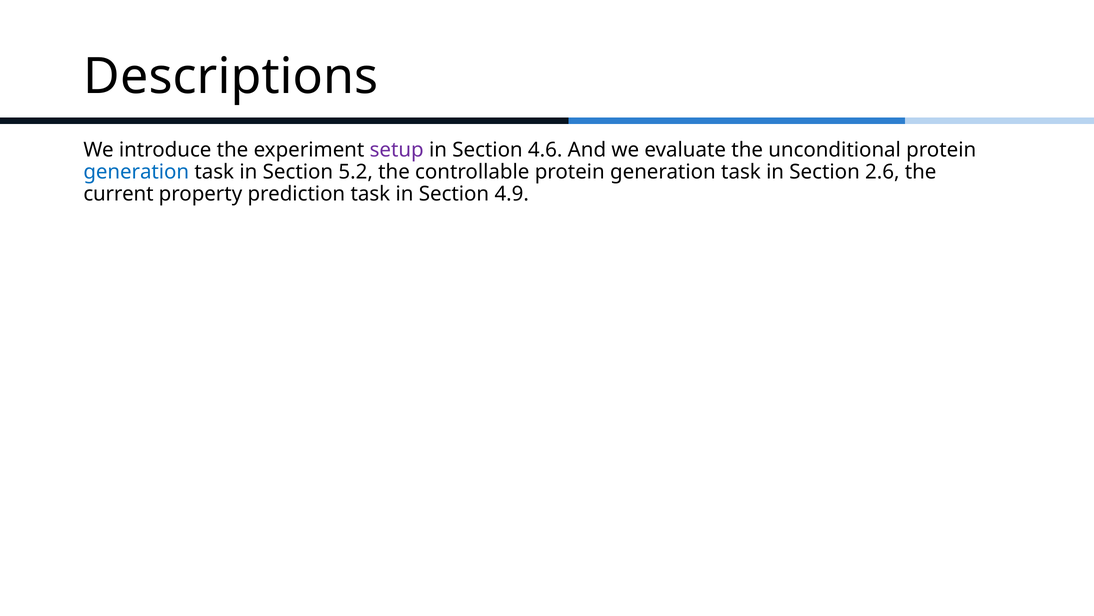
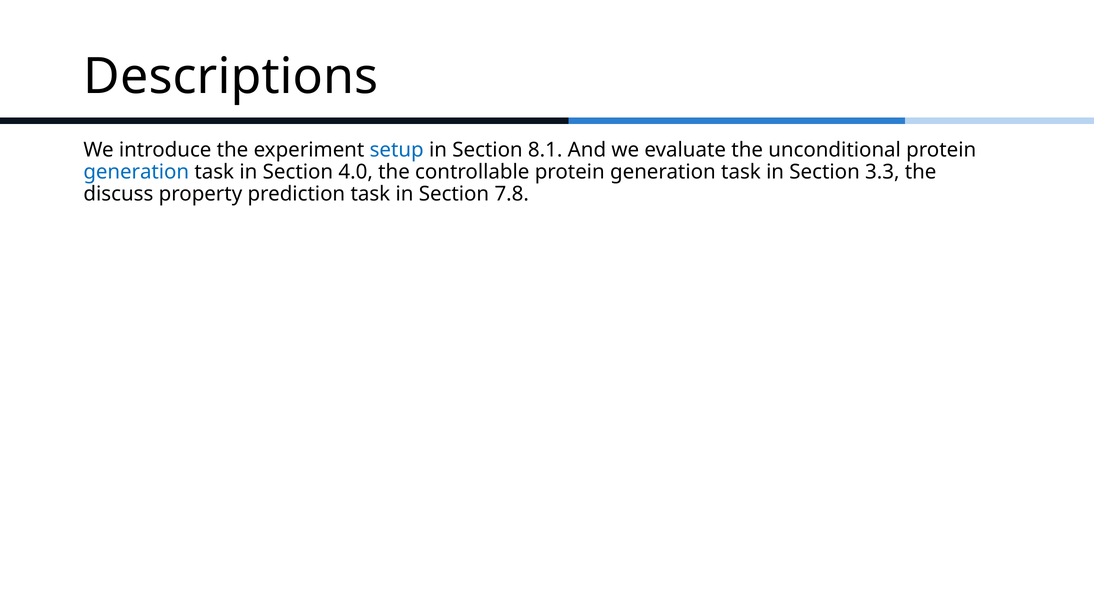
setup colour: purple -> blue
4.6: 4.6 -> 8.1
5.2: 5.2 -> 4.0
2.6: 2.6 -> 3.3
current: current -> discuss
4.9: 4.9 -> 7.8
